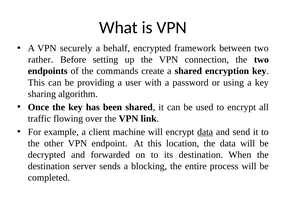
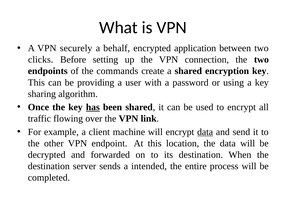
framework: framework -> application
rather: rather -> clicks
has underline: none -> present
blocking: blocking -> intended
